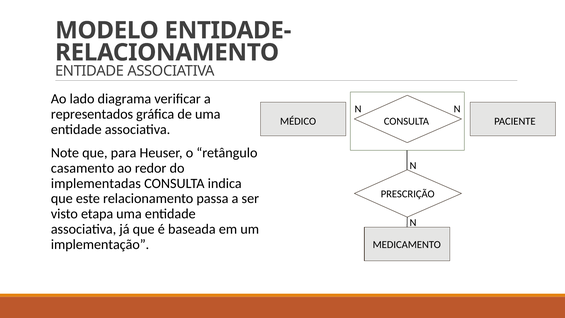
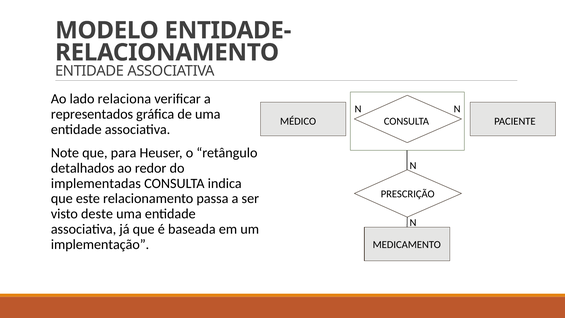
diagrama: diagrama -> relaciona
casamento: casamento -> detalhados
etapa: etapa -> deste
